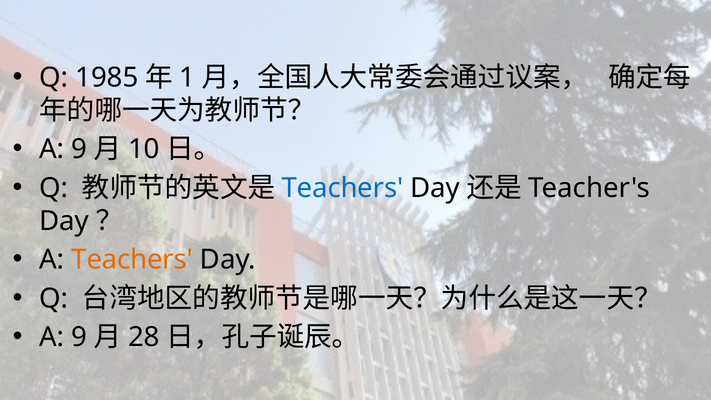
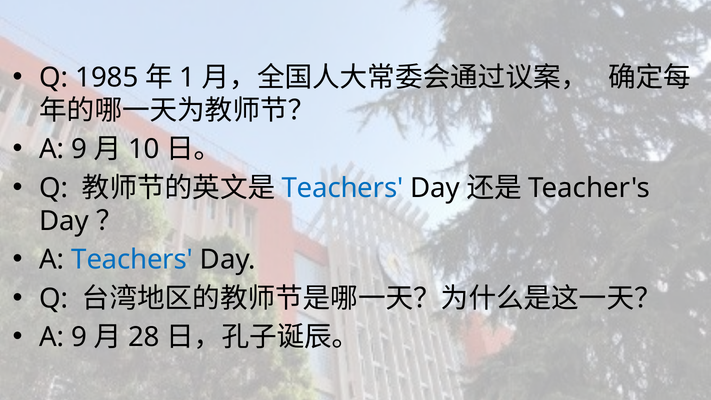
Teachers at (132, 260) colour: orange -> blue
